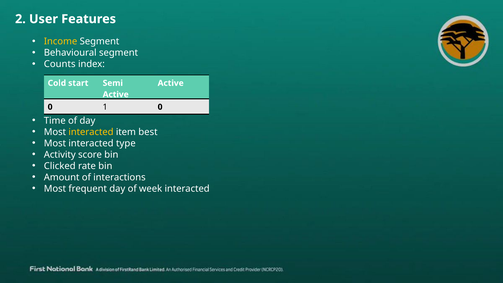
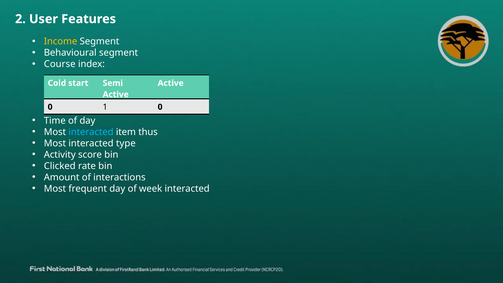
Counts: Counts -> Course
interacted at (91, 132) colour: yellow -> light blue
best: best -> thus
